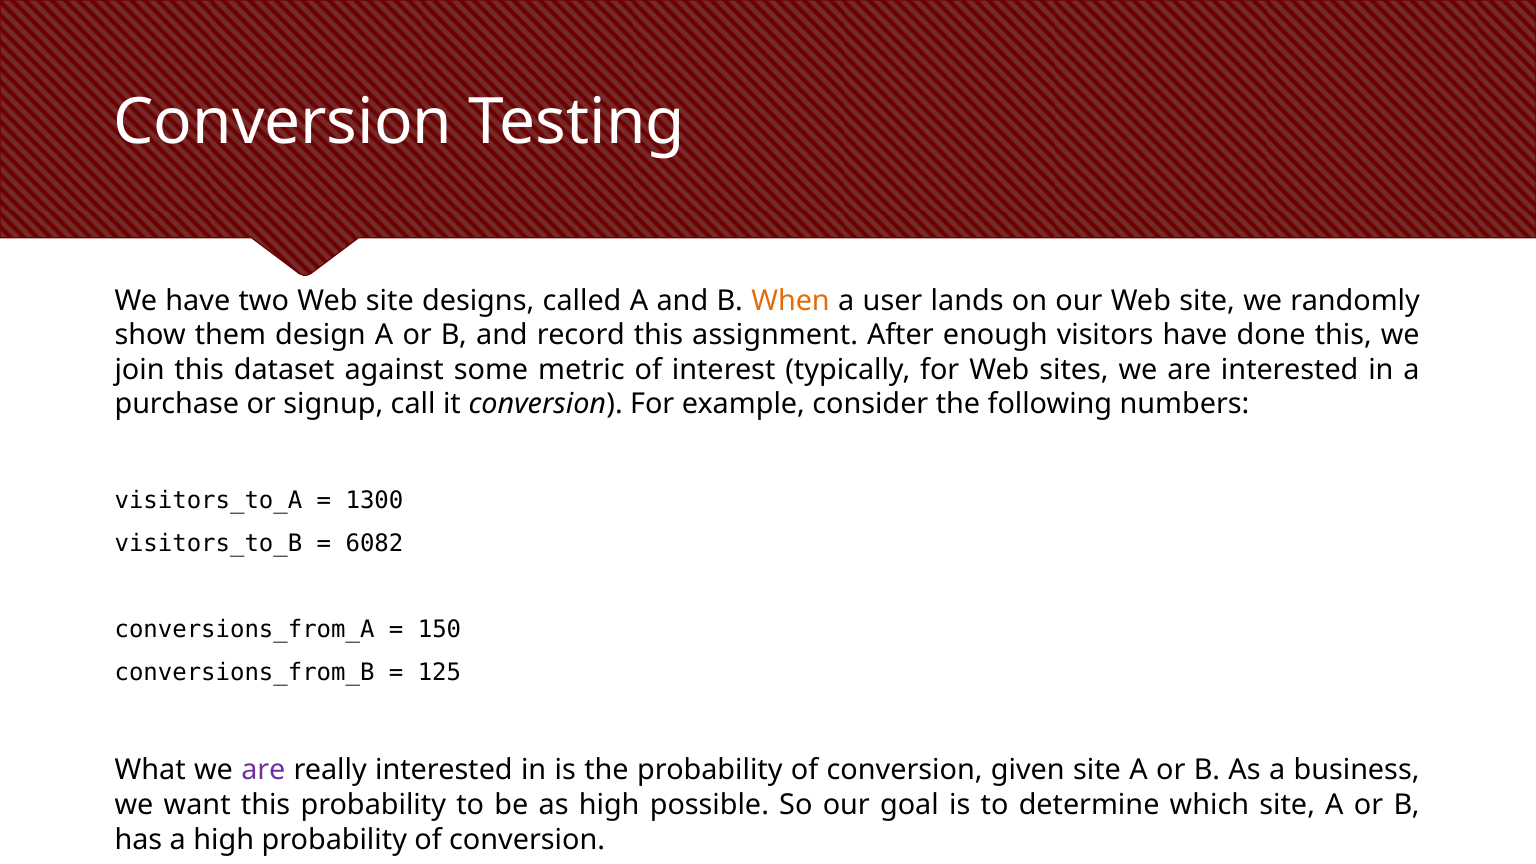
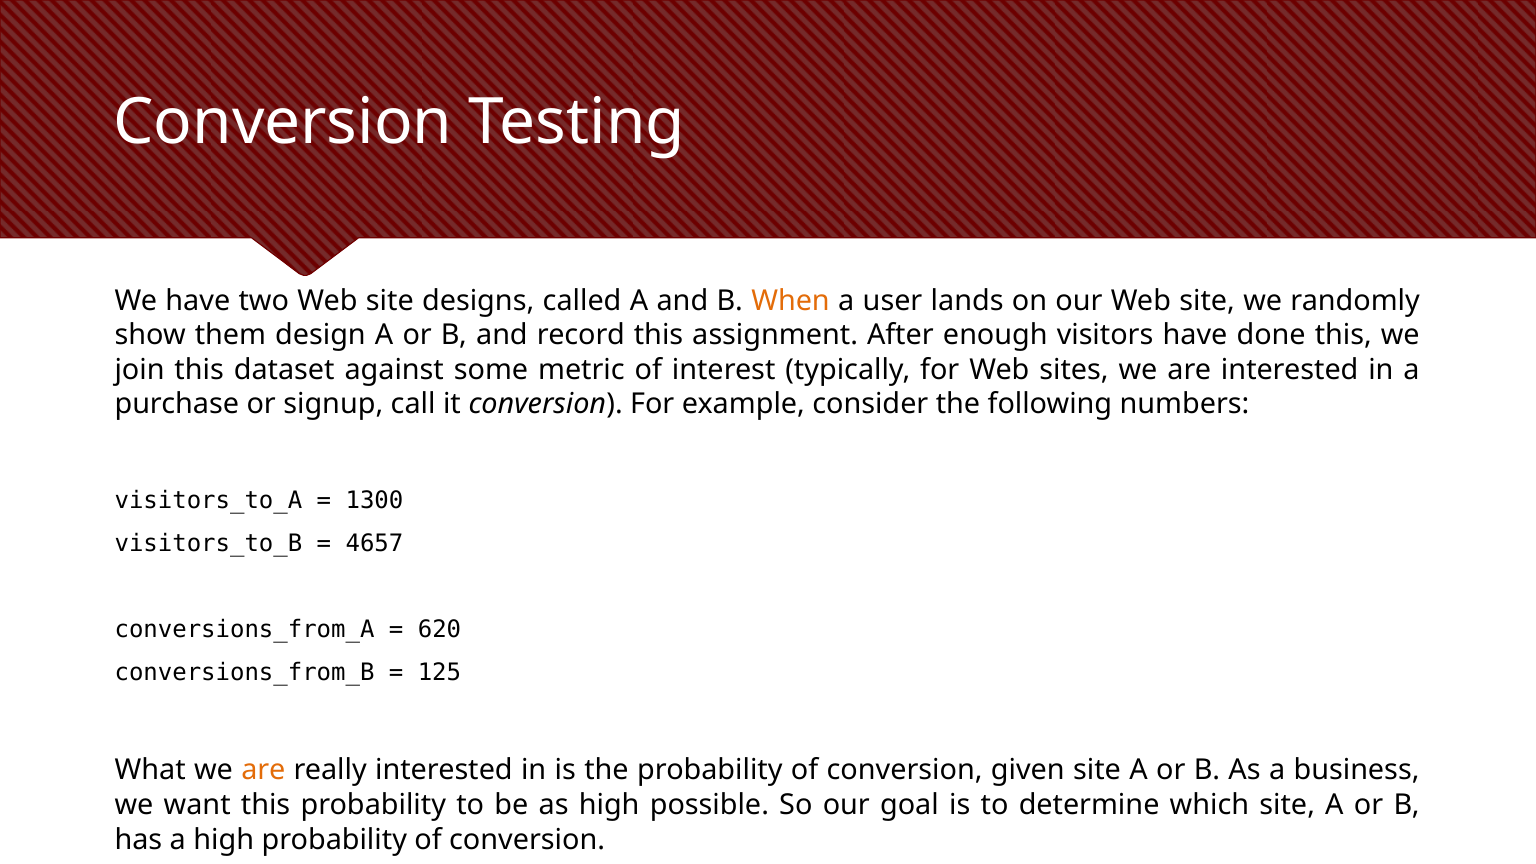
6082: 6082 -> 4657
150: 150 -> 620
are at (263, 770) colour: purple -> orange
